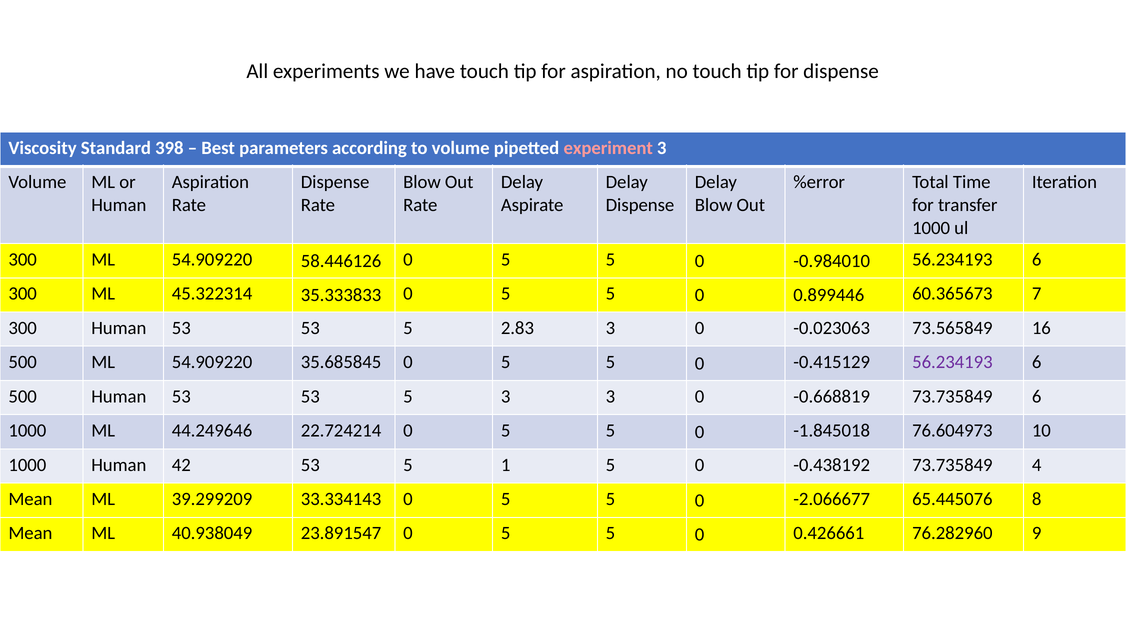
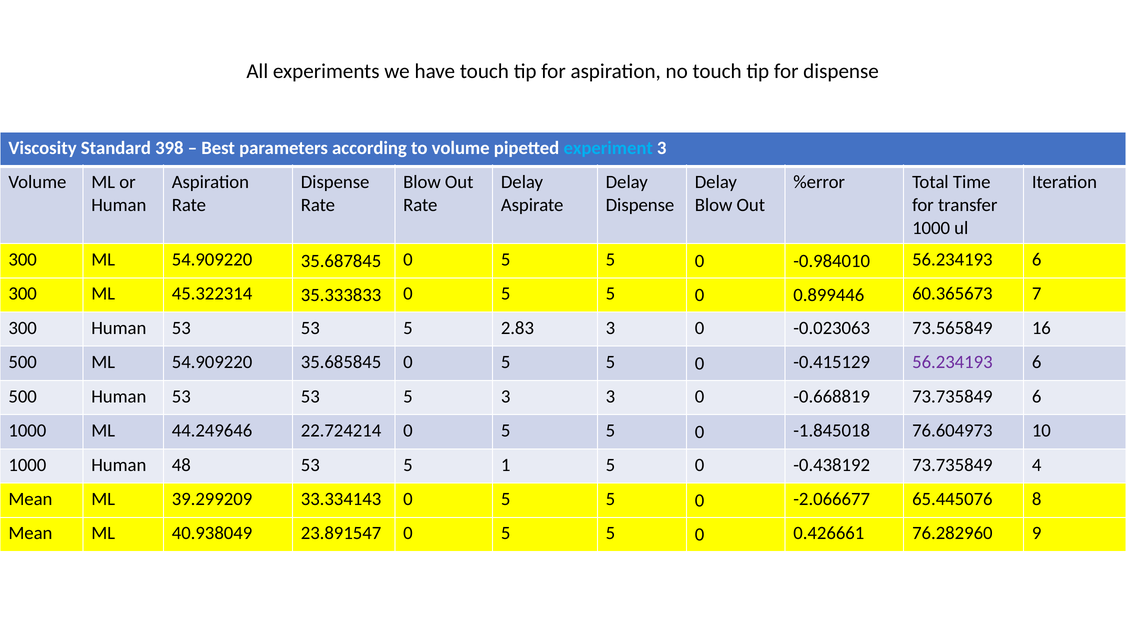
experiment colour: pink -> light blue
58.446126: 58.446126 -> 35.687845
42: 42 -> 48
